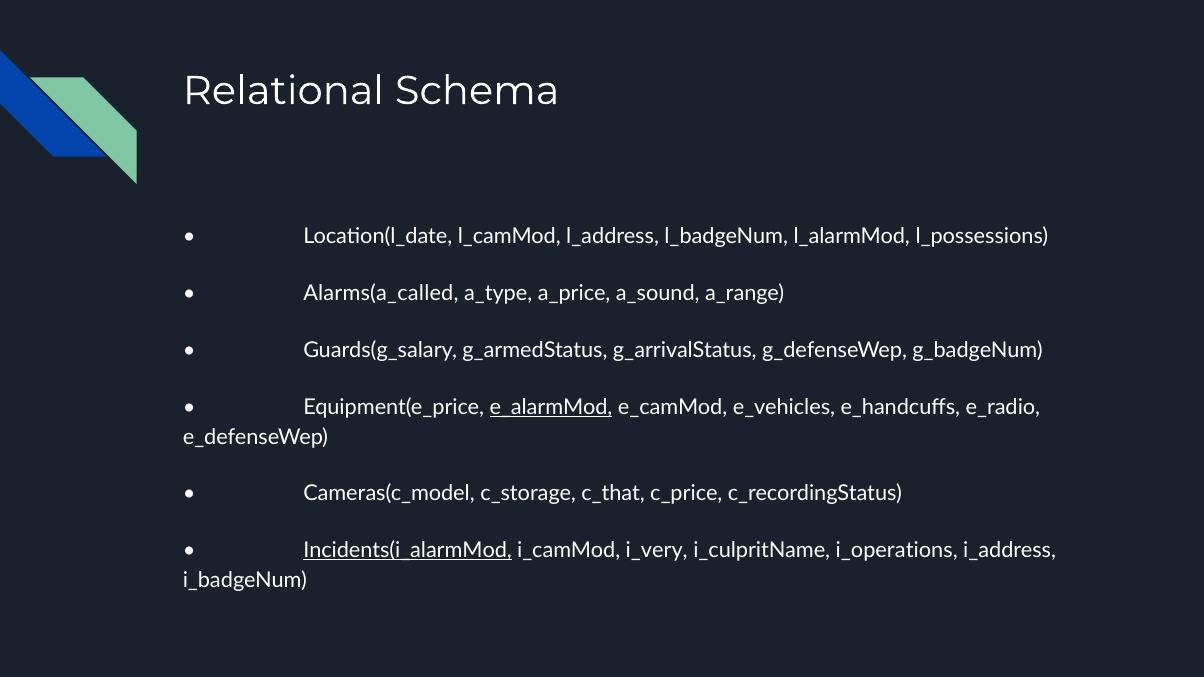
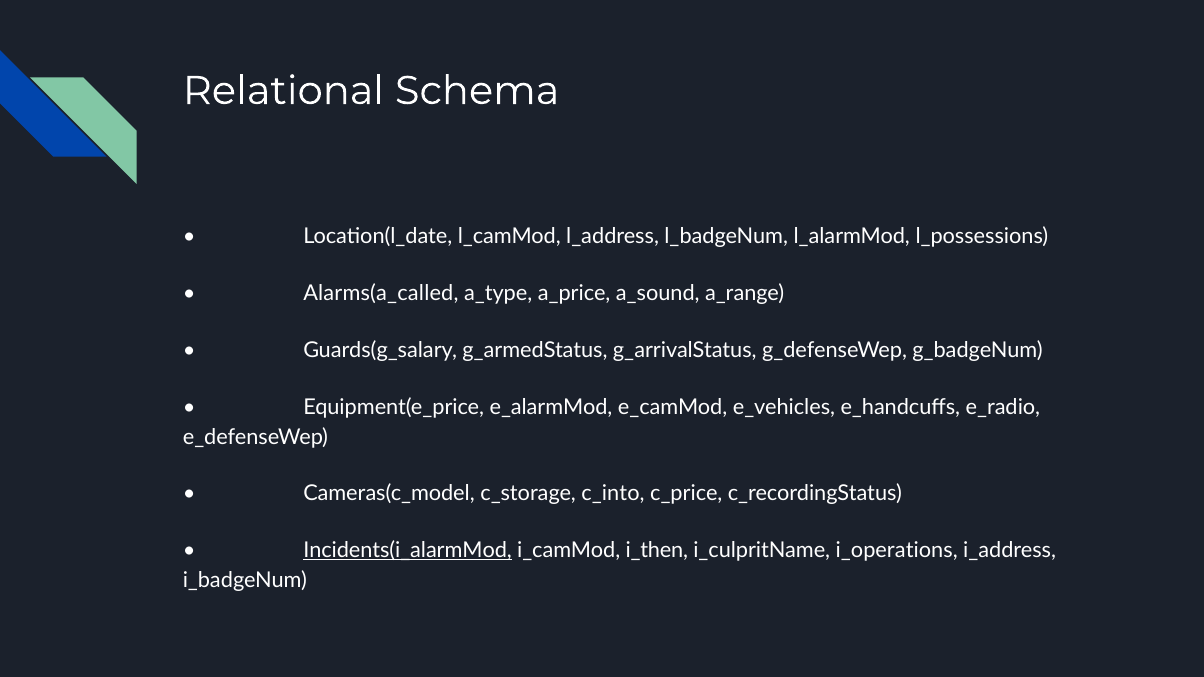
e_alarmMod underline: present -> none
c_that: c_that -> c_into
i_very: i_very -> i_then
